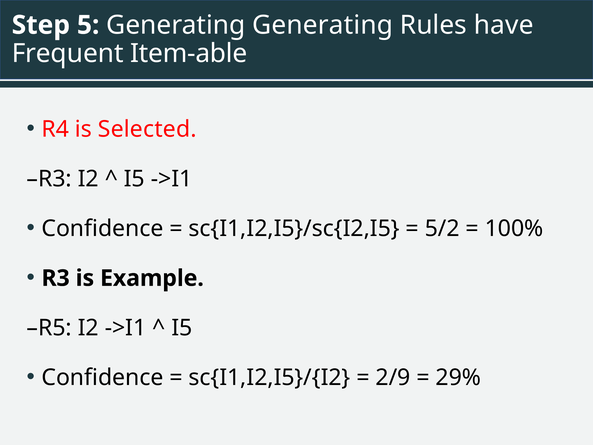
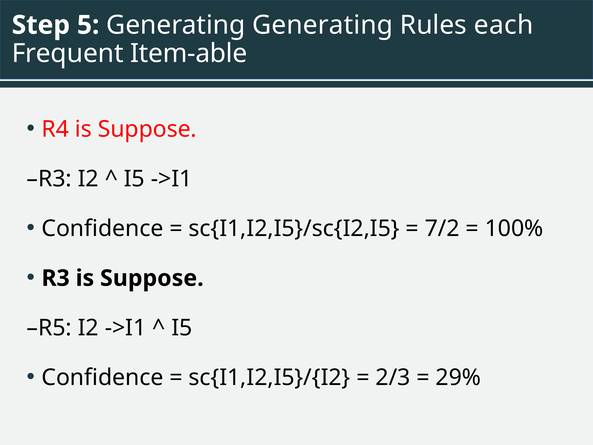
have: have -> each
R4 is Selected: Selected -> Suppose
5/2: 5/2 -> 7/2
R3 is Example: Example -> Suppose
2/9: 2/9 -> 2/3
